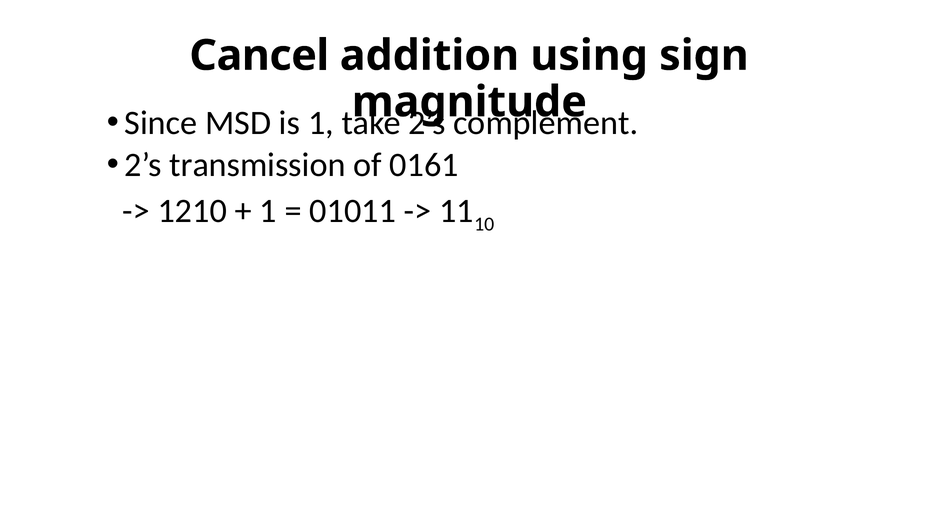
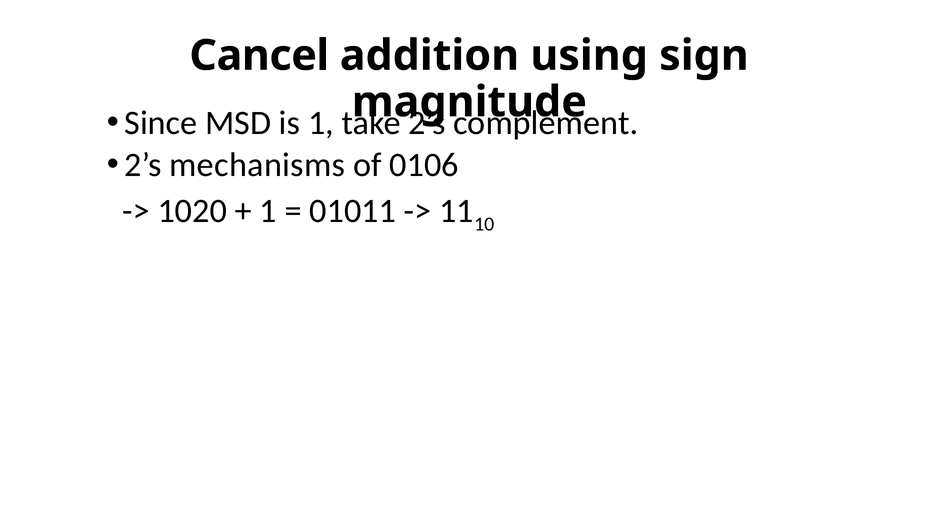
transmission: transmission -> mechanisms
0161: 0161 -> 0106
1210: 1210 -> 1020
